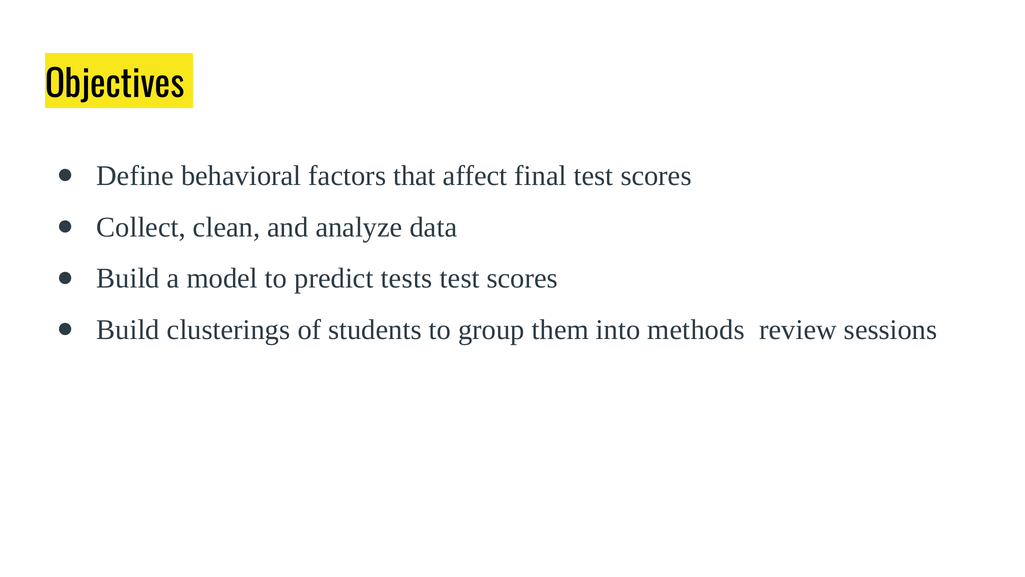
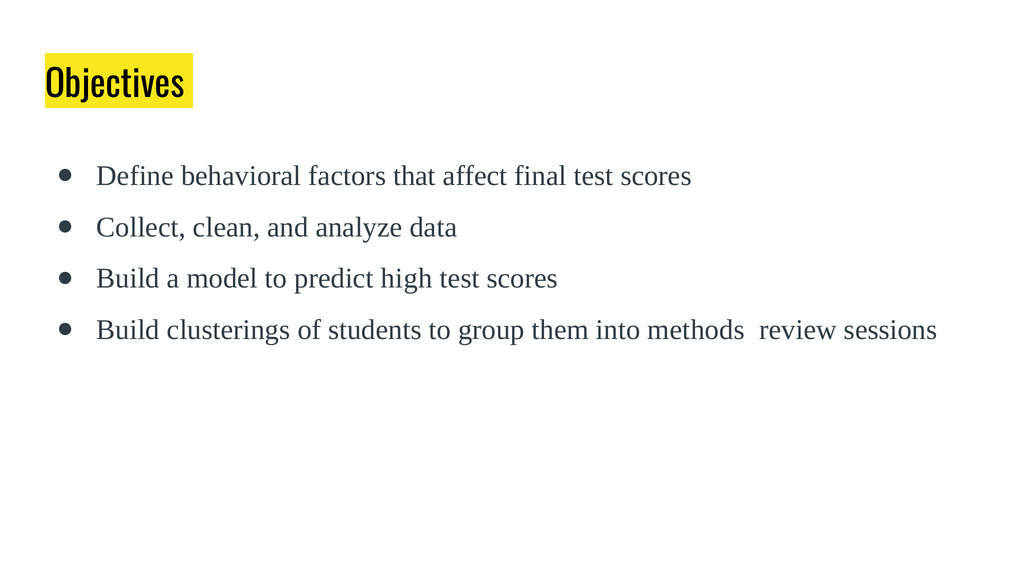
tests: tests -> high
